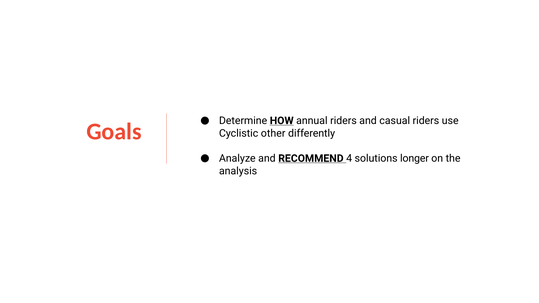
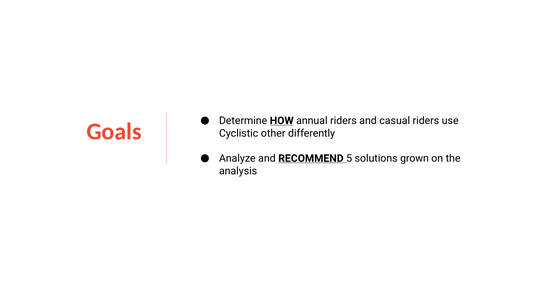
4: 4 -> 5
longer: longer -> grown
